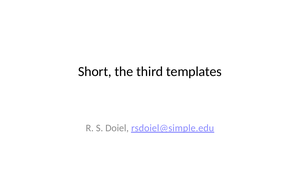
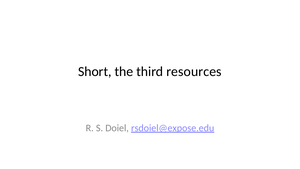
templates: templates -> resources
rsdoiel@simple.edu: rsdoiel@simple.edu -> rsdoiel@expose.edu
